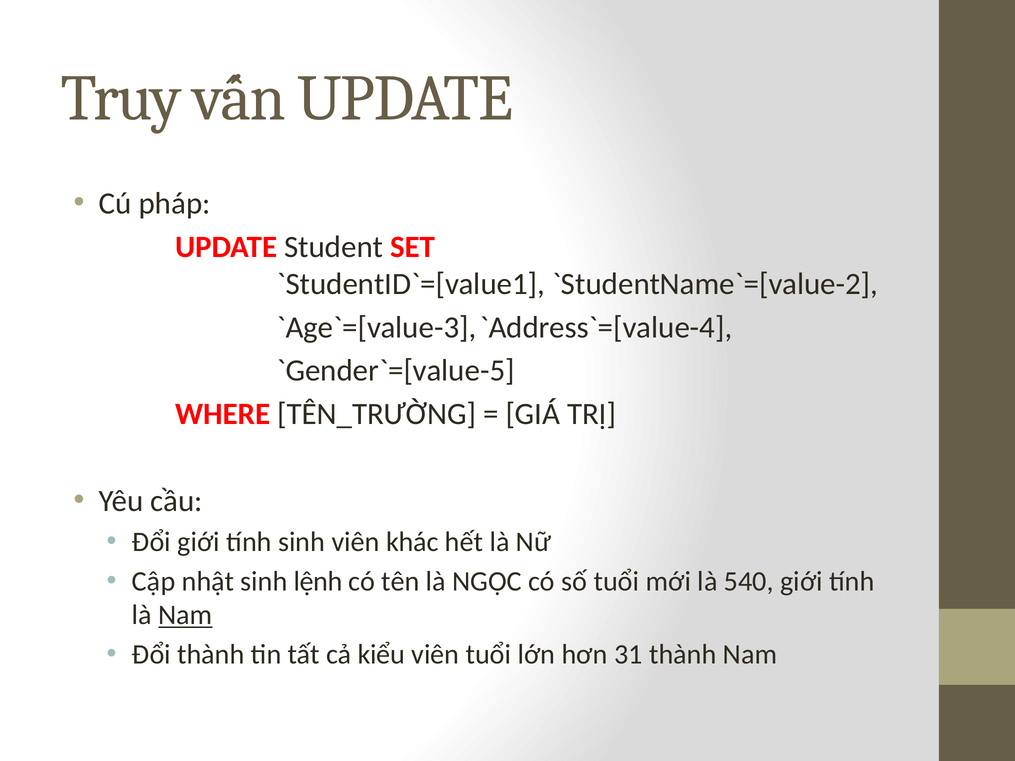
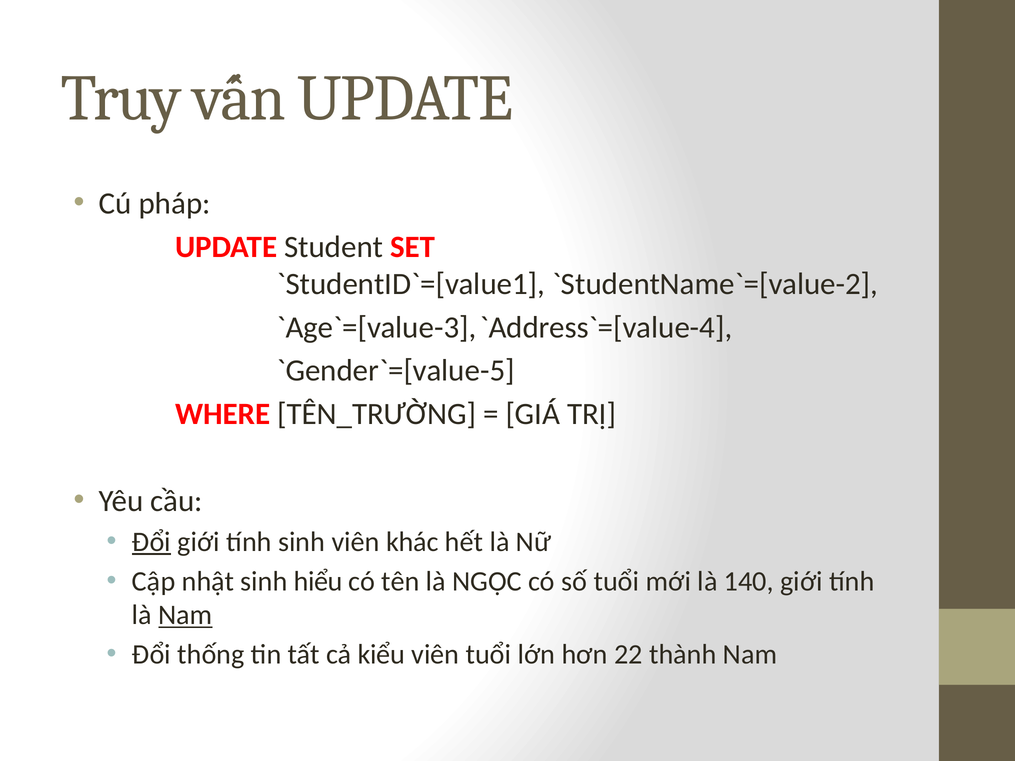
Đổi at (151, 542) underline: none -> present
lệnh: lệnh -> hiểu
540: 540 -> 140
Đổi thành: thành -> thống
31: 31 -> 22
